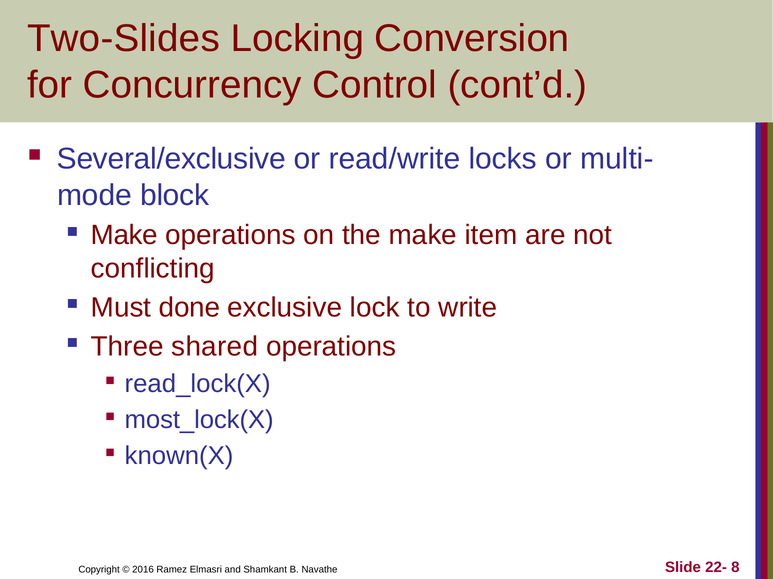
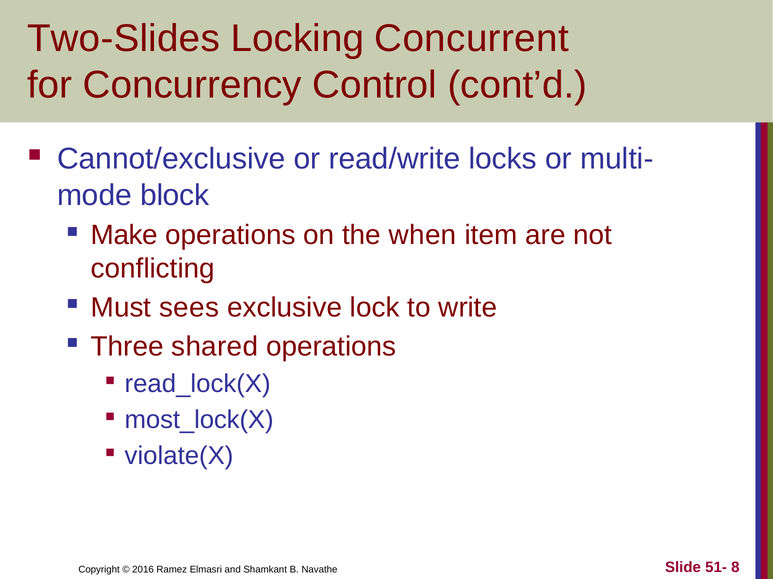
Conversion: Conversion -> Concurrent
Several/exclusive: Several/exclusive -> Cannot/exclusive
the make: make -> when
done: done -> sees
known(X: known(X -> violate(X
22-: 22- -> 51-
